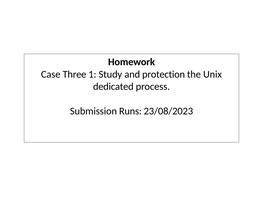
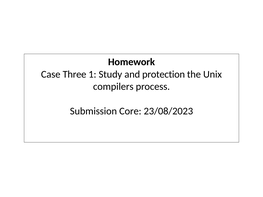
dedicated: dedicated -> compilers
Runs: Runs -> Core
